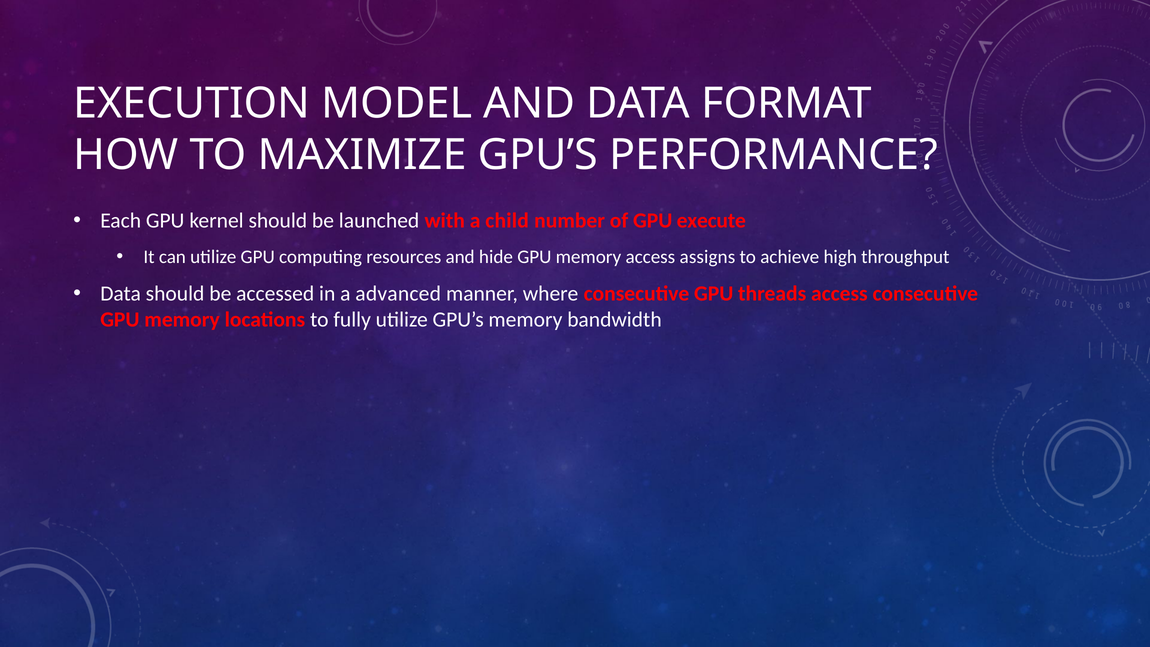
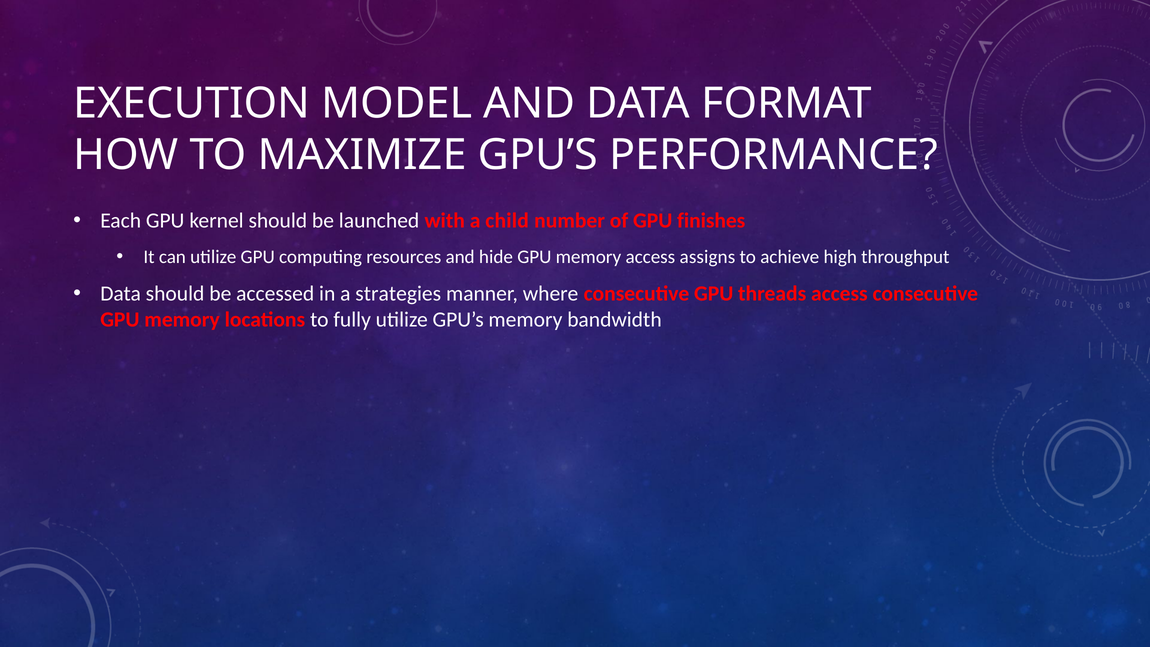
execute: execute -> finishes
advanced: advanced -> strategies
